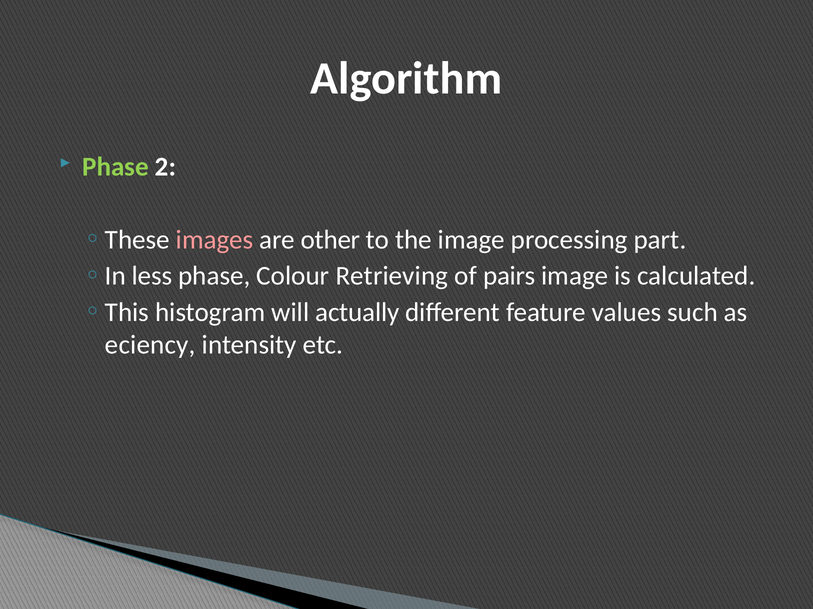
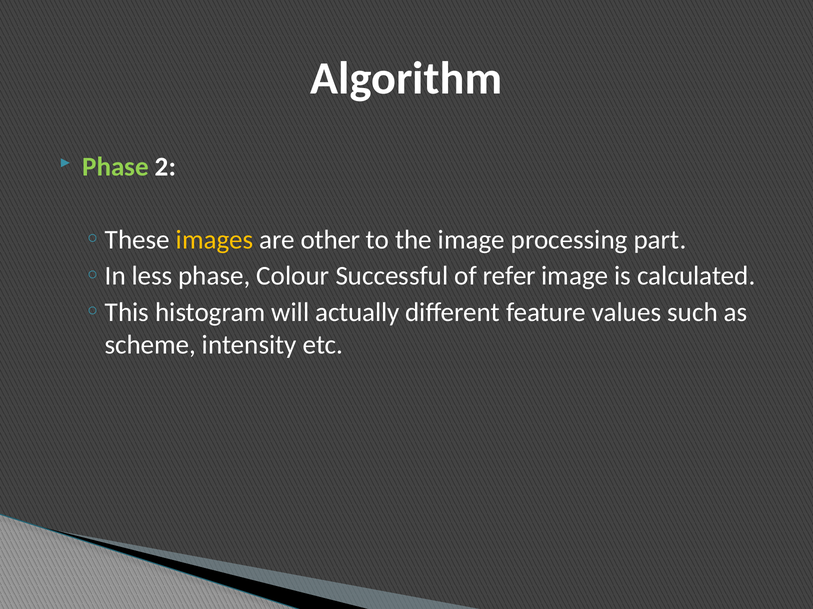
images colour: pink -> yellow
Retrieving: Retrieving -> Successful
pairs: pairs -> refer
eciency: eciency -> scheme
